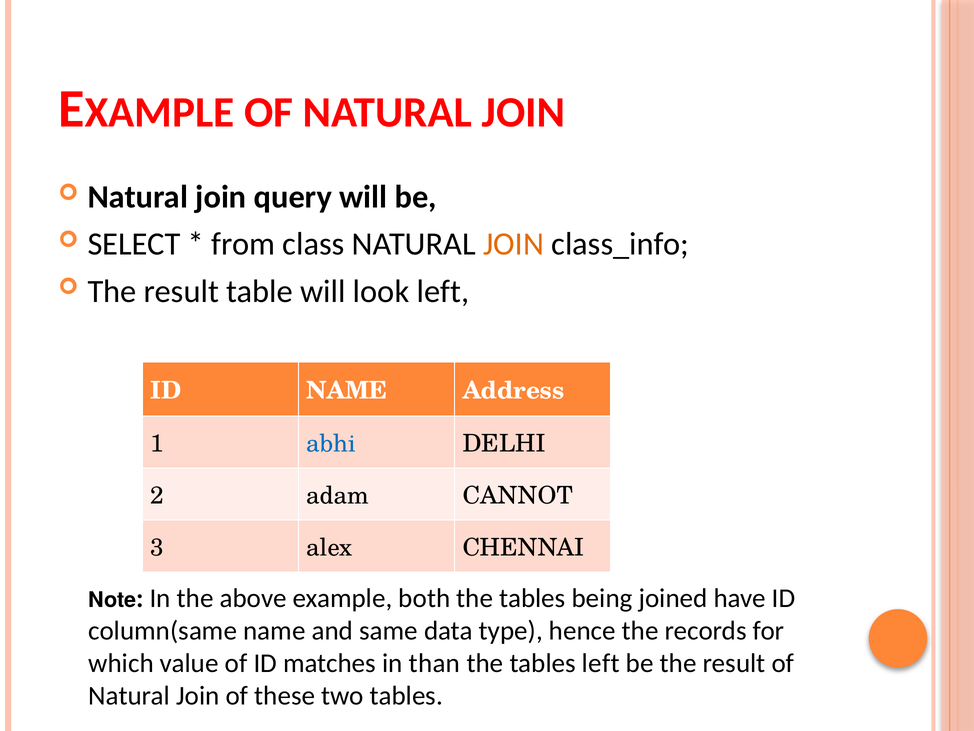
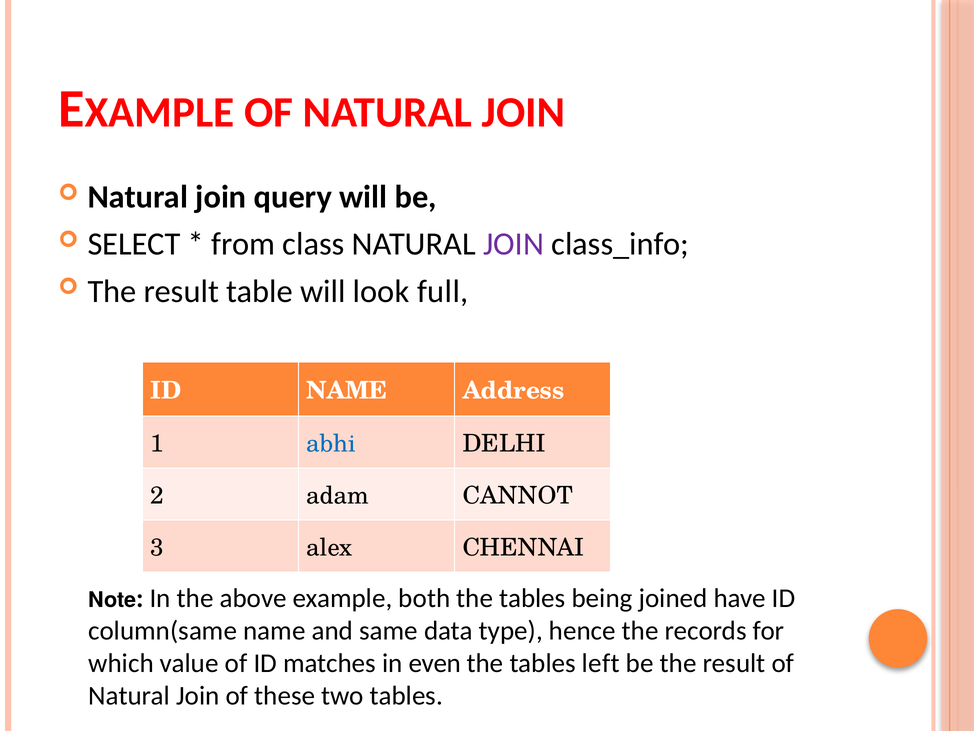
JOIN at (514, 244) colour: orange -> purple
look left: left -> full
than: than -> even
